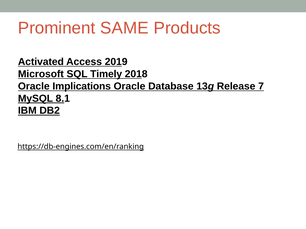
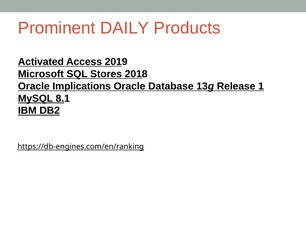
SAME: SAME -> DAILY
Timely: Timely -> Stores
7: 7 -> 1
